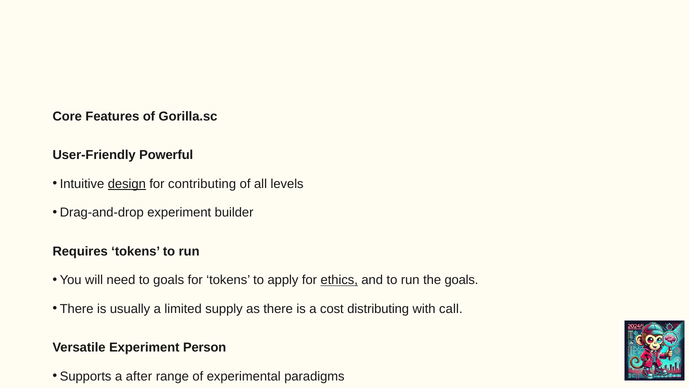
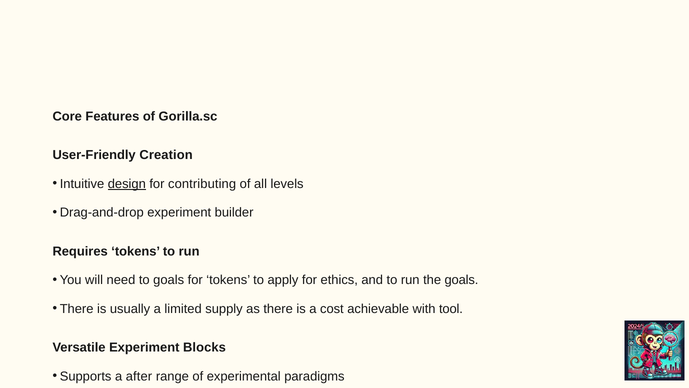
Powerful: Powerful -> Creation
ethics underline: present -> none
distributing: distributing -> achievable
call: call -> tool
Person: Person -> Blocks
